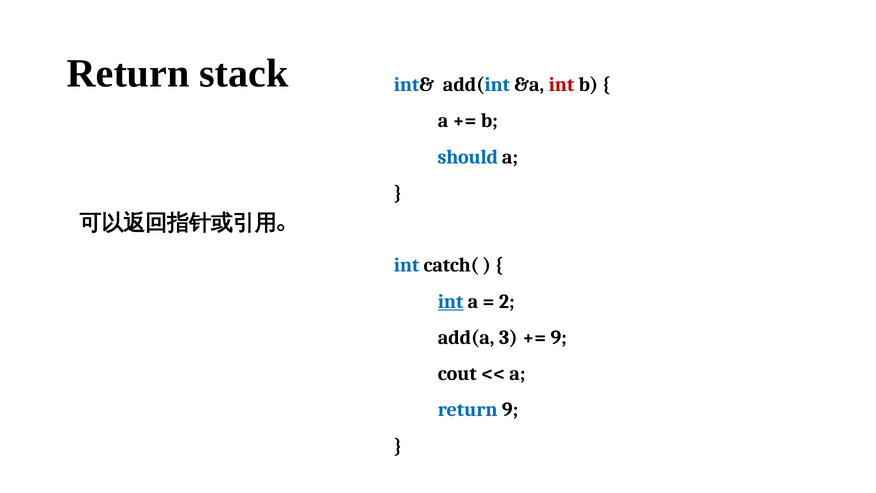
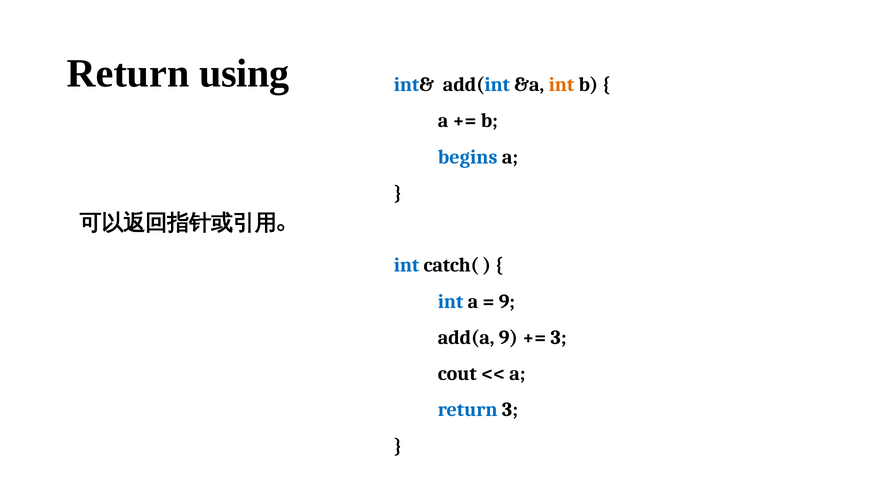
stack: stack -> using
int at (561, 85) colour: red -> orange
should: should -> begins
int at (451, 301) underline: present -> none
2 at (507, 301): 2 -> 9
add(a 3: 3 -> 9
9 at (559, 337): 9 -> 3
return 9: 9 -> 3
